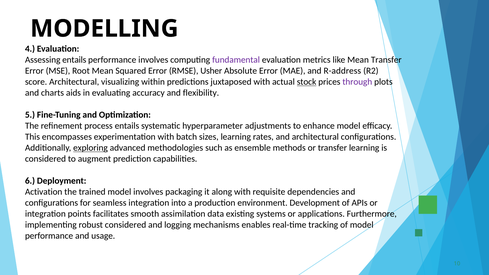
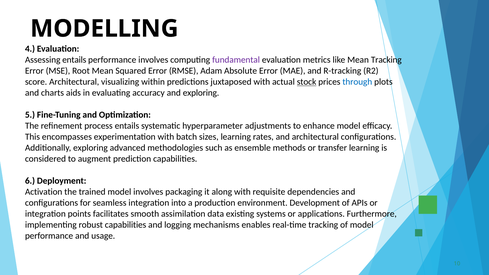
Mean Transfer: Transfer -> Tracking
Usher: Usher -> Adam
R-address: R-address -> R-tracking
through colour: purple -> blue
and flexibility: flexibility -> exploring
exploring at (90, 148) underline: present -> none
robust considered: considered -> capabilities
